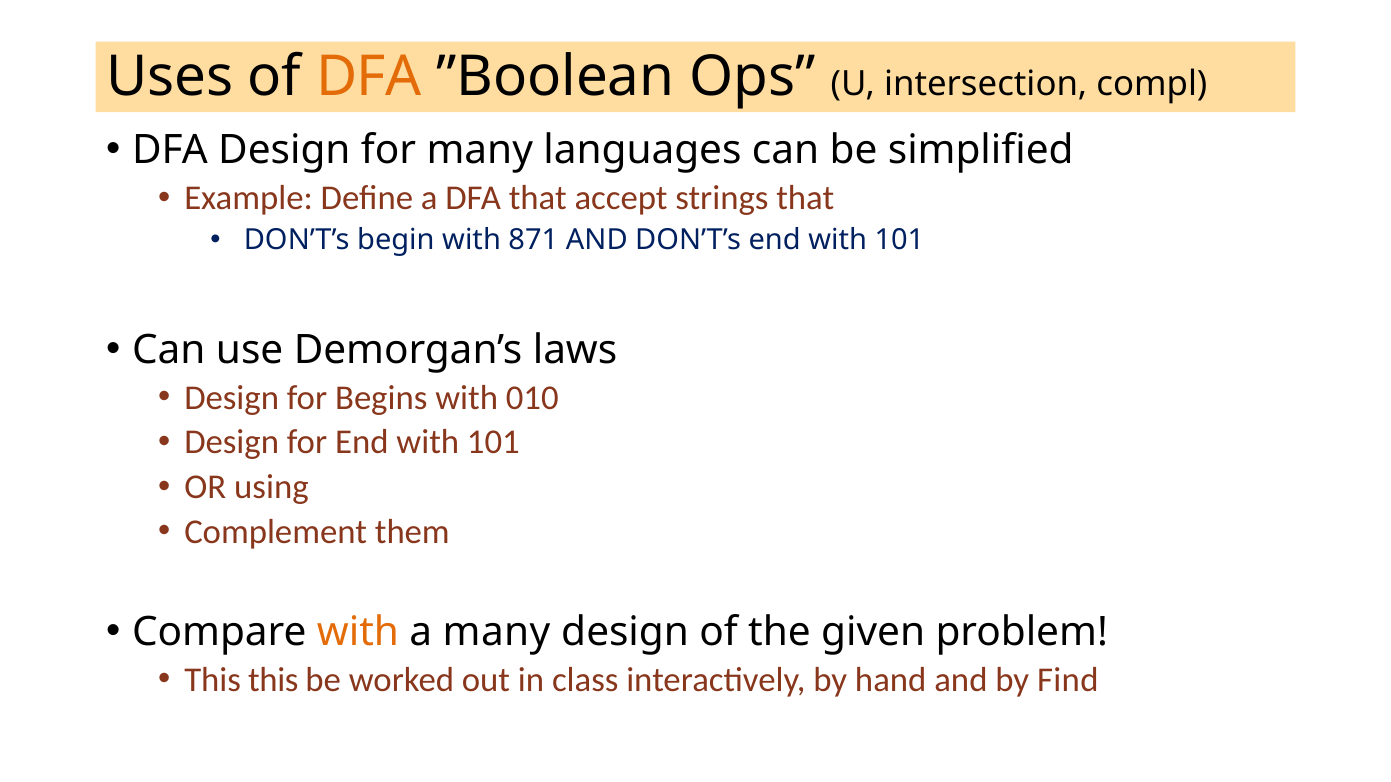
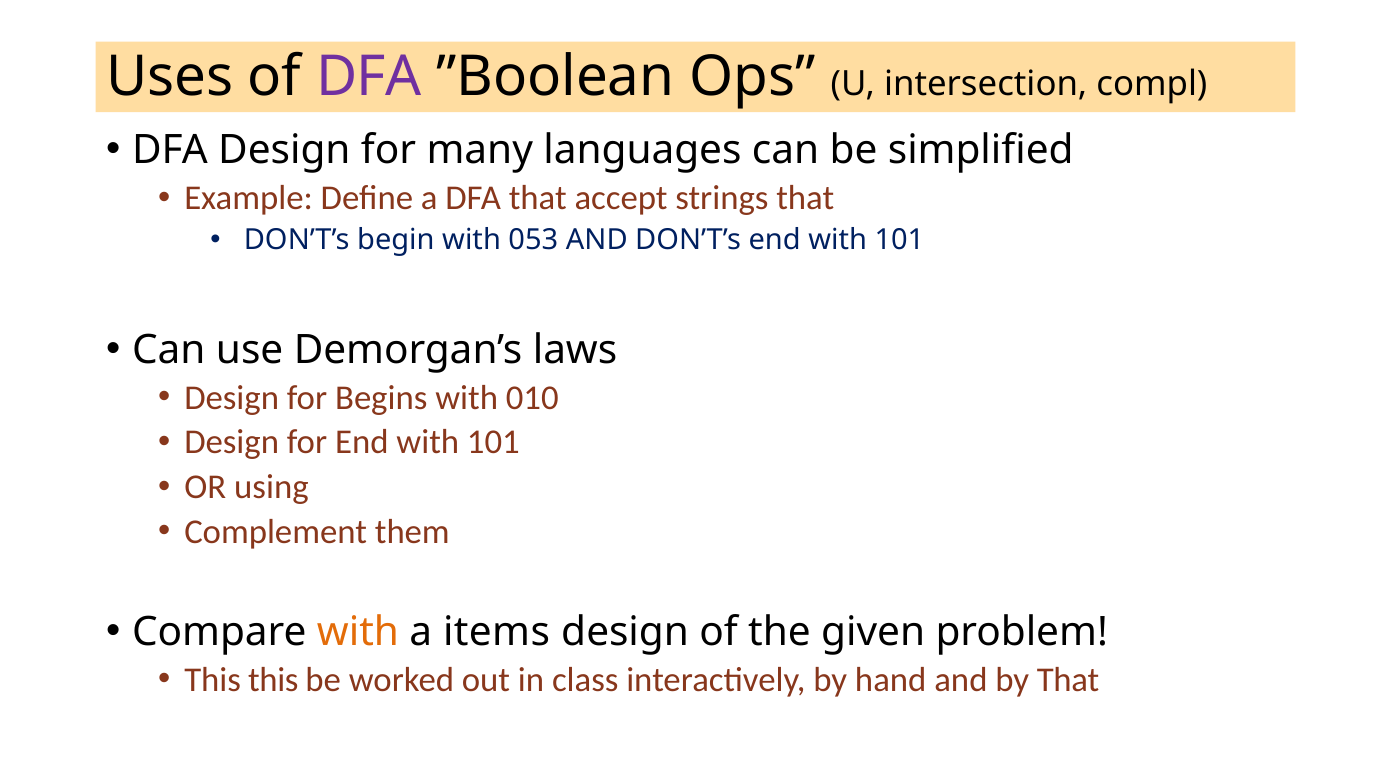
DFA at (369, 77) colour: orange -> purple
871: 871 -> 053
a many: many -> items
by Find: Find -> That
